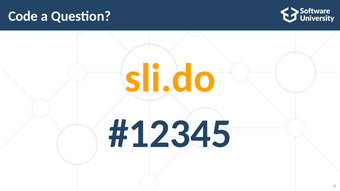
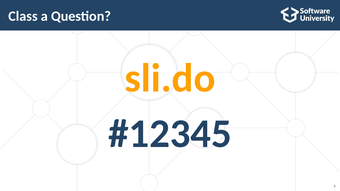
Code: Code -> Class
